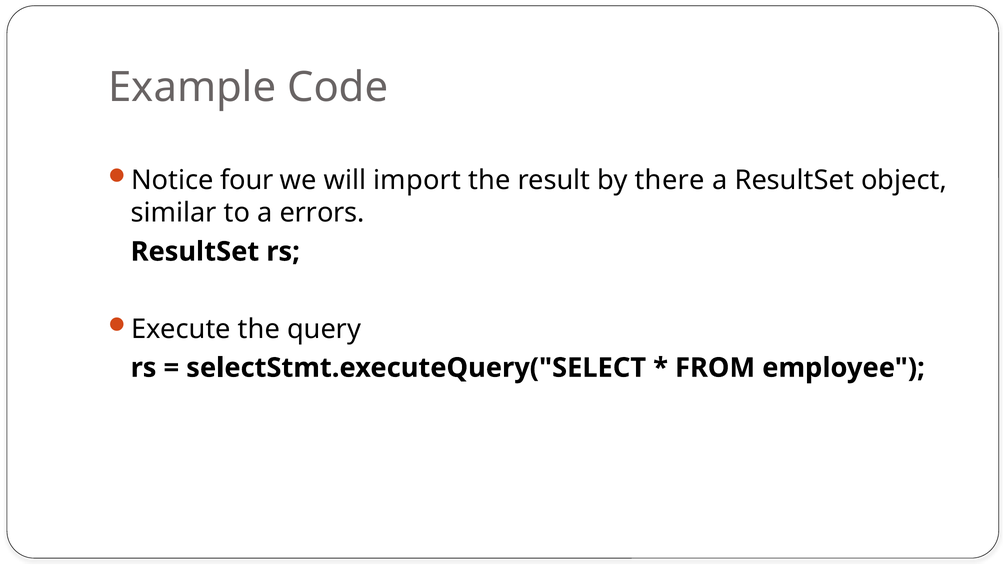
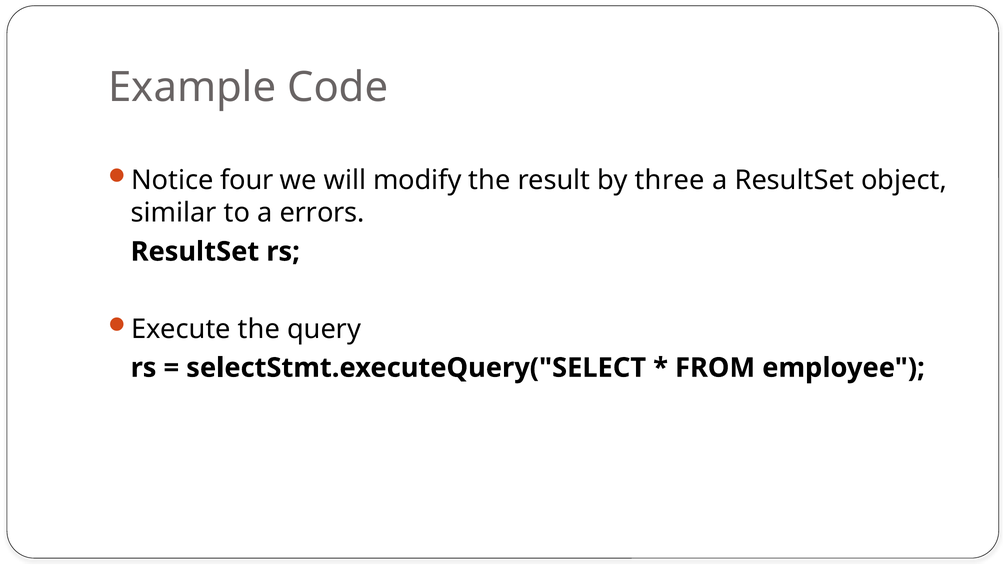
import: import -> modify
there: there -> three
